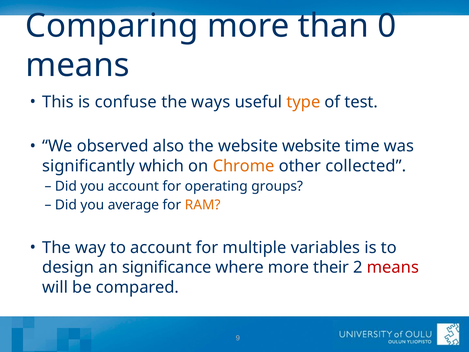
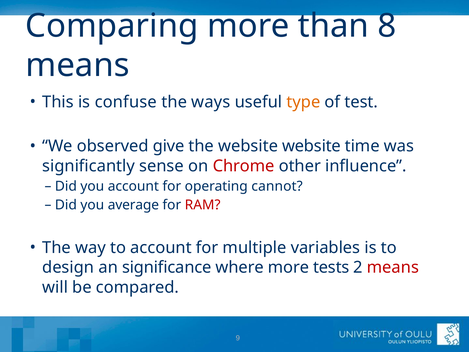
0: 0 -> 8
also: also -> give
which: which -> sense
Chrome colour: orange -> red
collected: collected -> influence
groups: groups -> cannot
RAM colour: orange -> red
their: their -> tests
